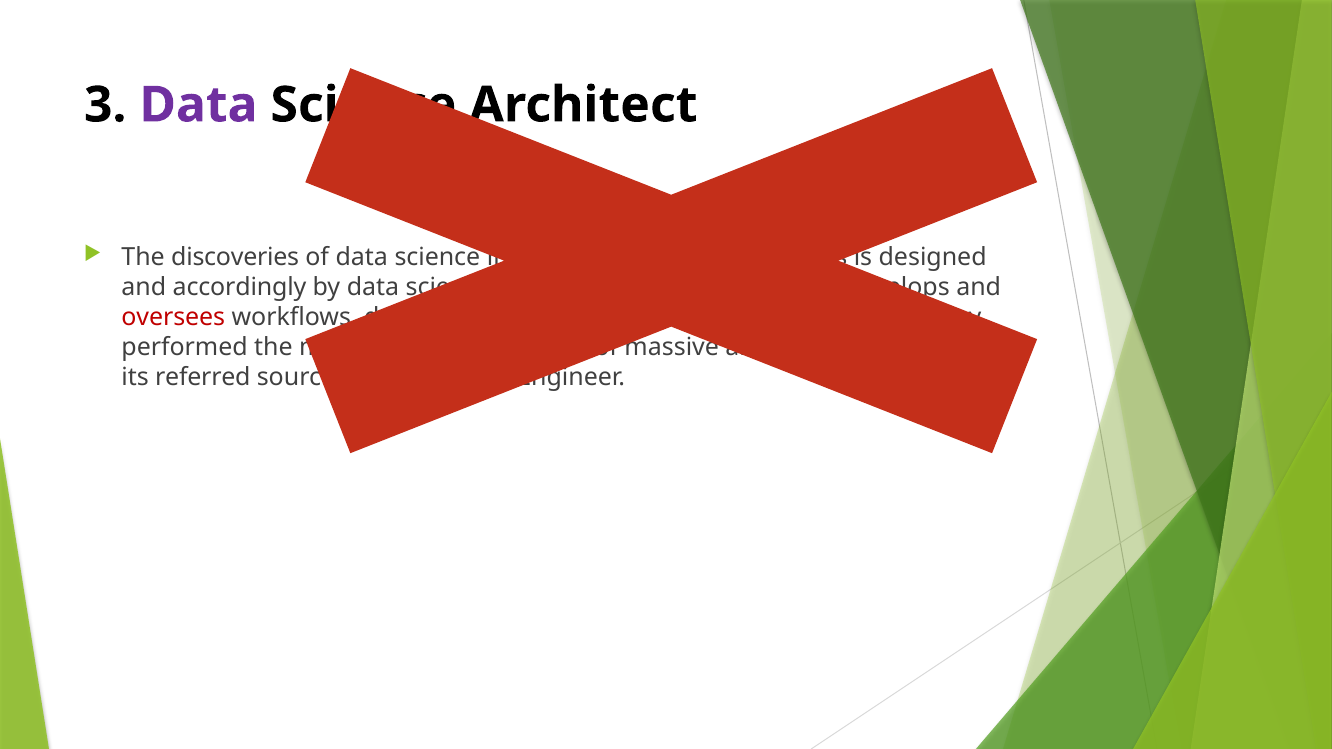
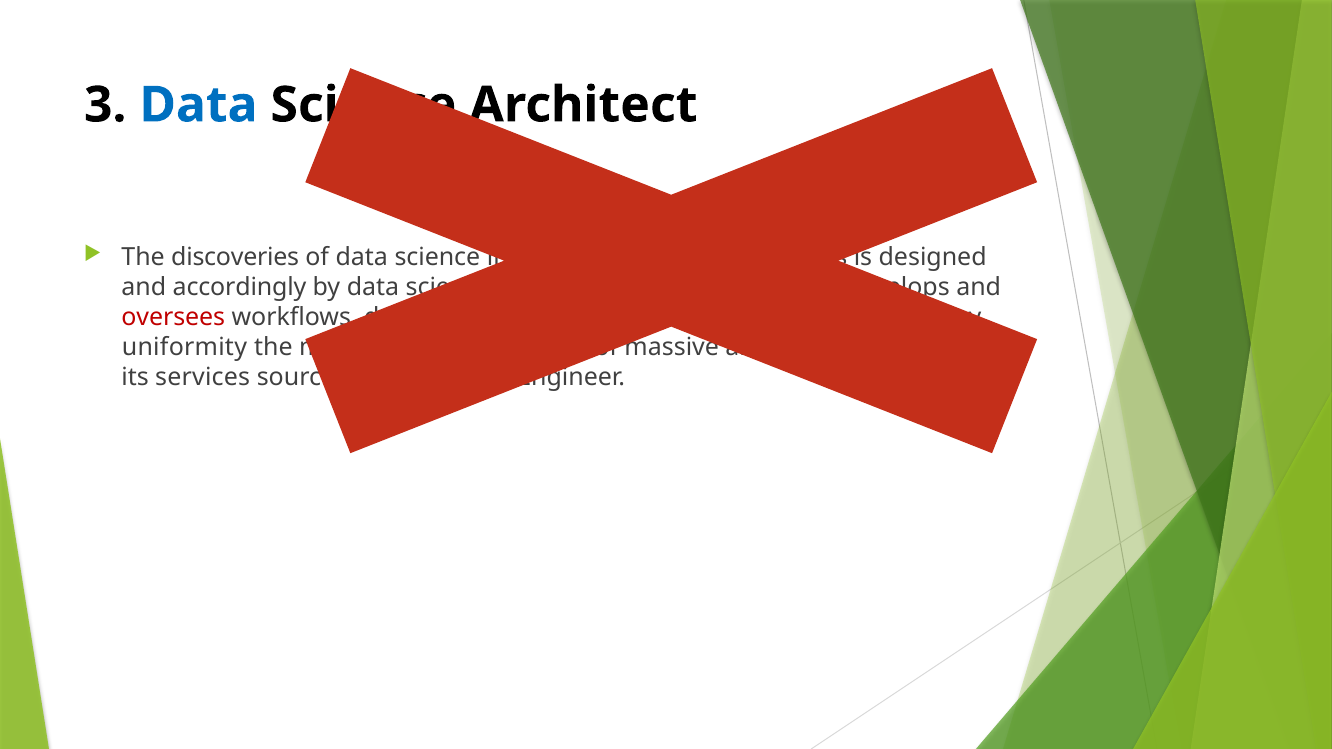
Data at (198, 105) colour: purple -> blue
performed: performed -> uniformity
referred: referred -> services
